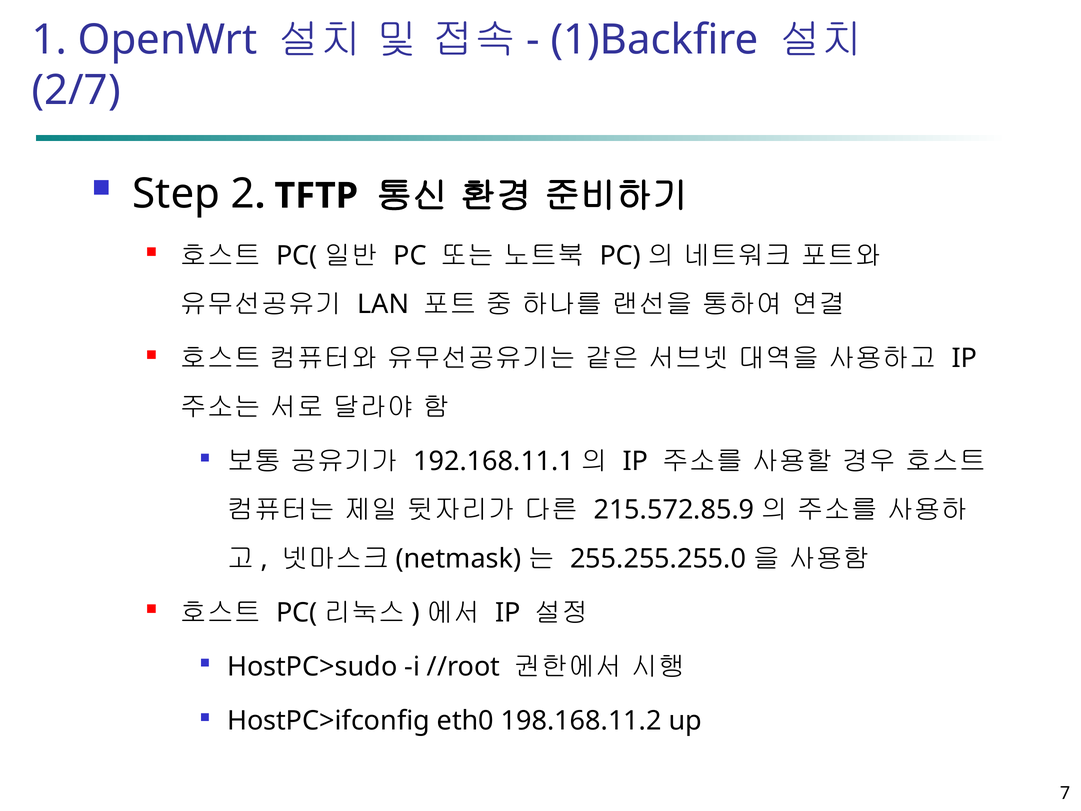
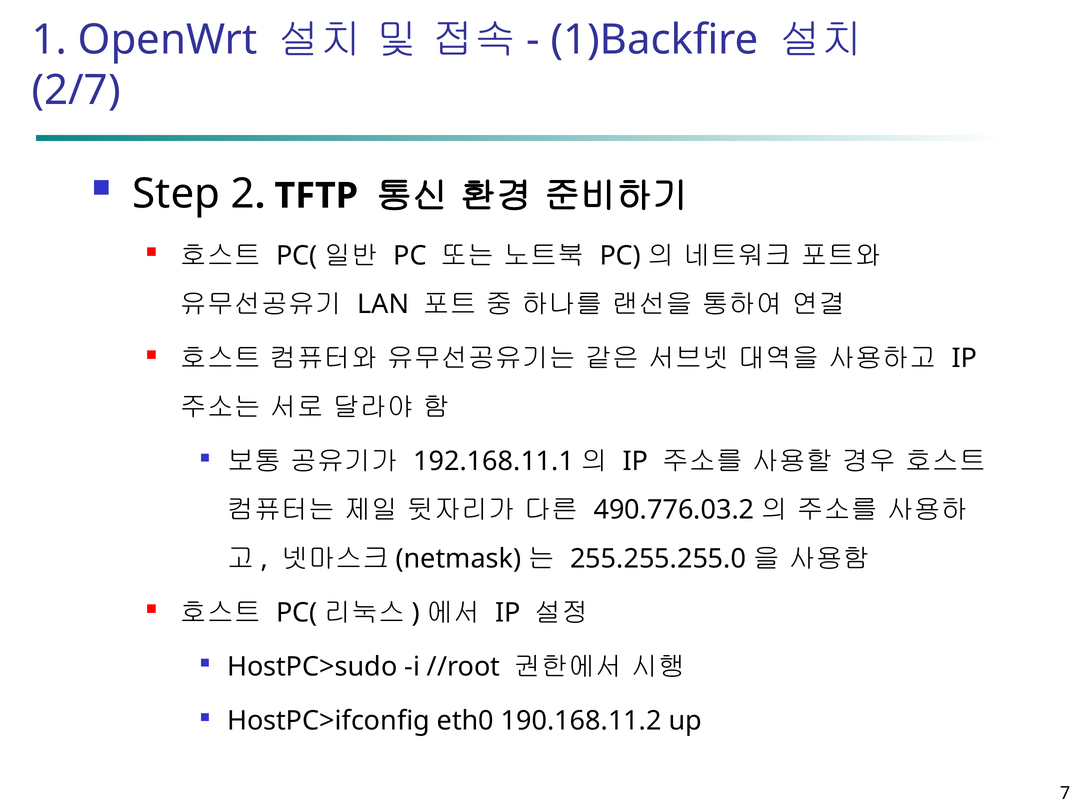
215.572.85.9: 215.572.85.9 -> 490.776.03.2
198.168.11.2: 198.168.11.2 -> 190.168.11.2
